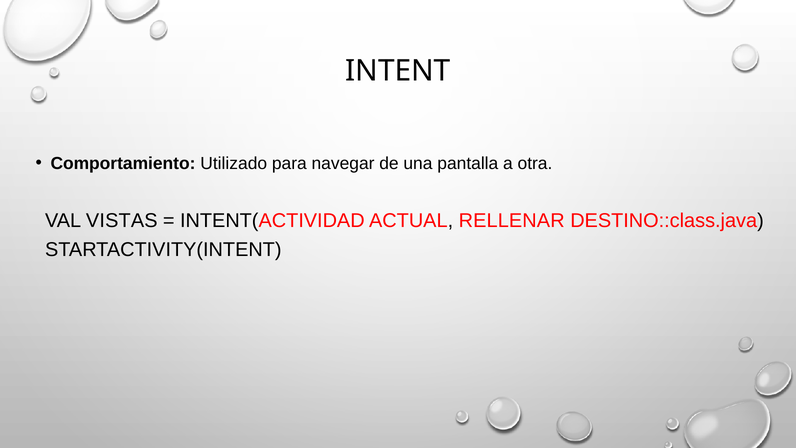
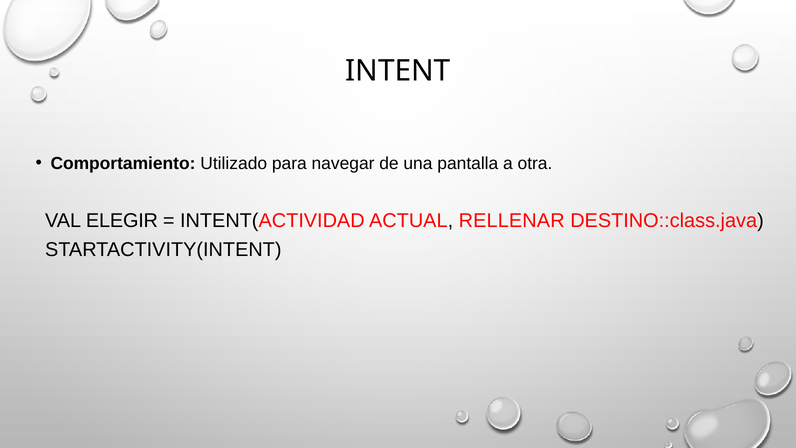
VISTAS: VISTAS -> ELEGIR
